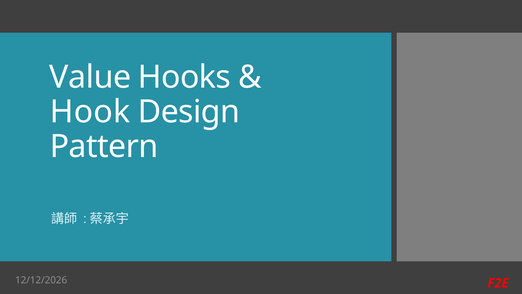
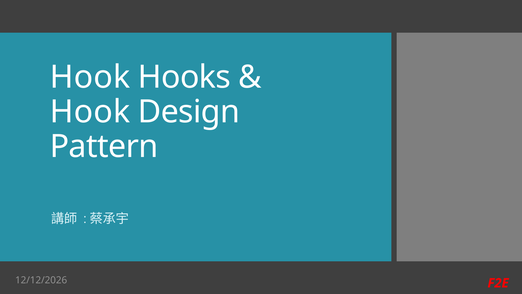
Value at (90, 77): Value -> Hook
